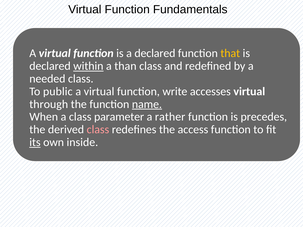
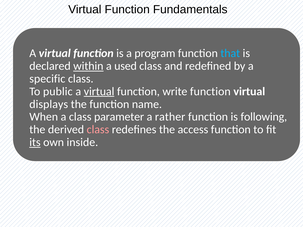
a declared: declared -> program
that colour: yellow -> light blue
than: than -> used
needed: needed -> specific
virtual at (99, 92) underline: none -> present
write accesses: accesses -> function
through: through -> displays
name underline: present -> none
precedes: precedes -> following
